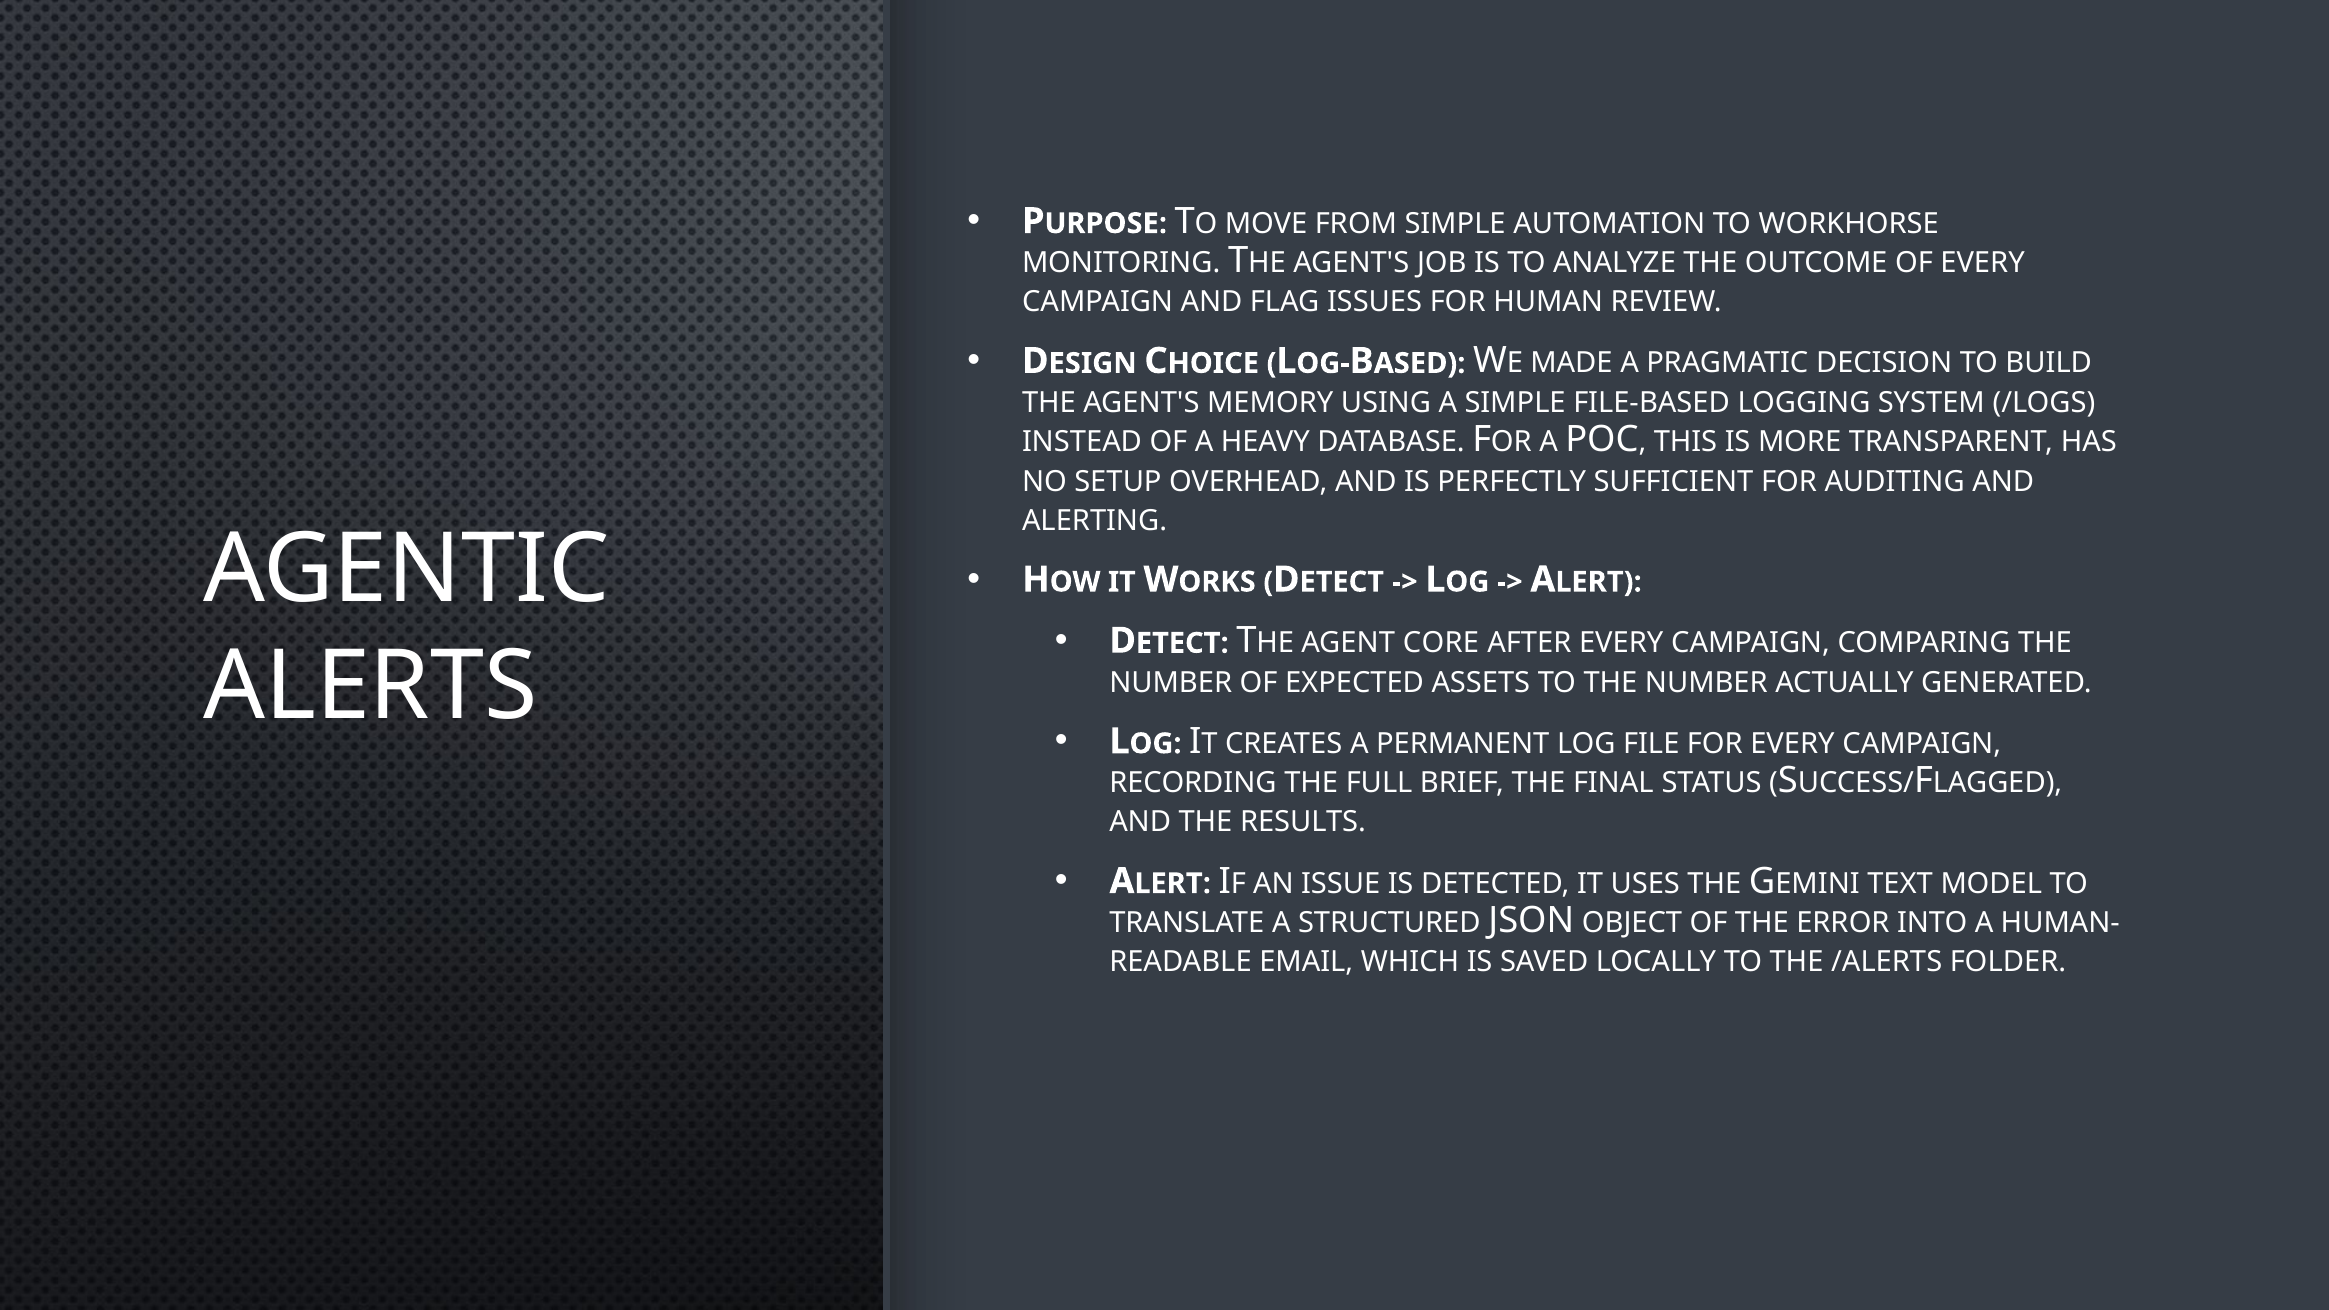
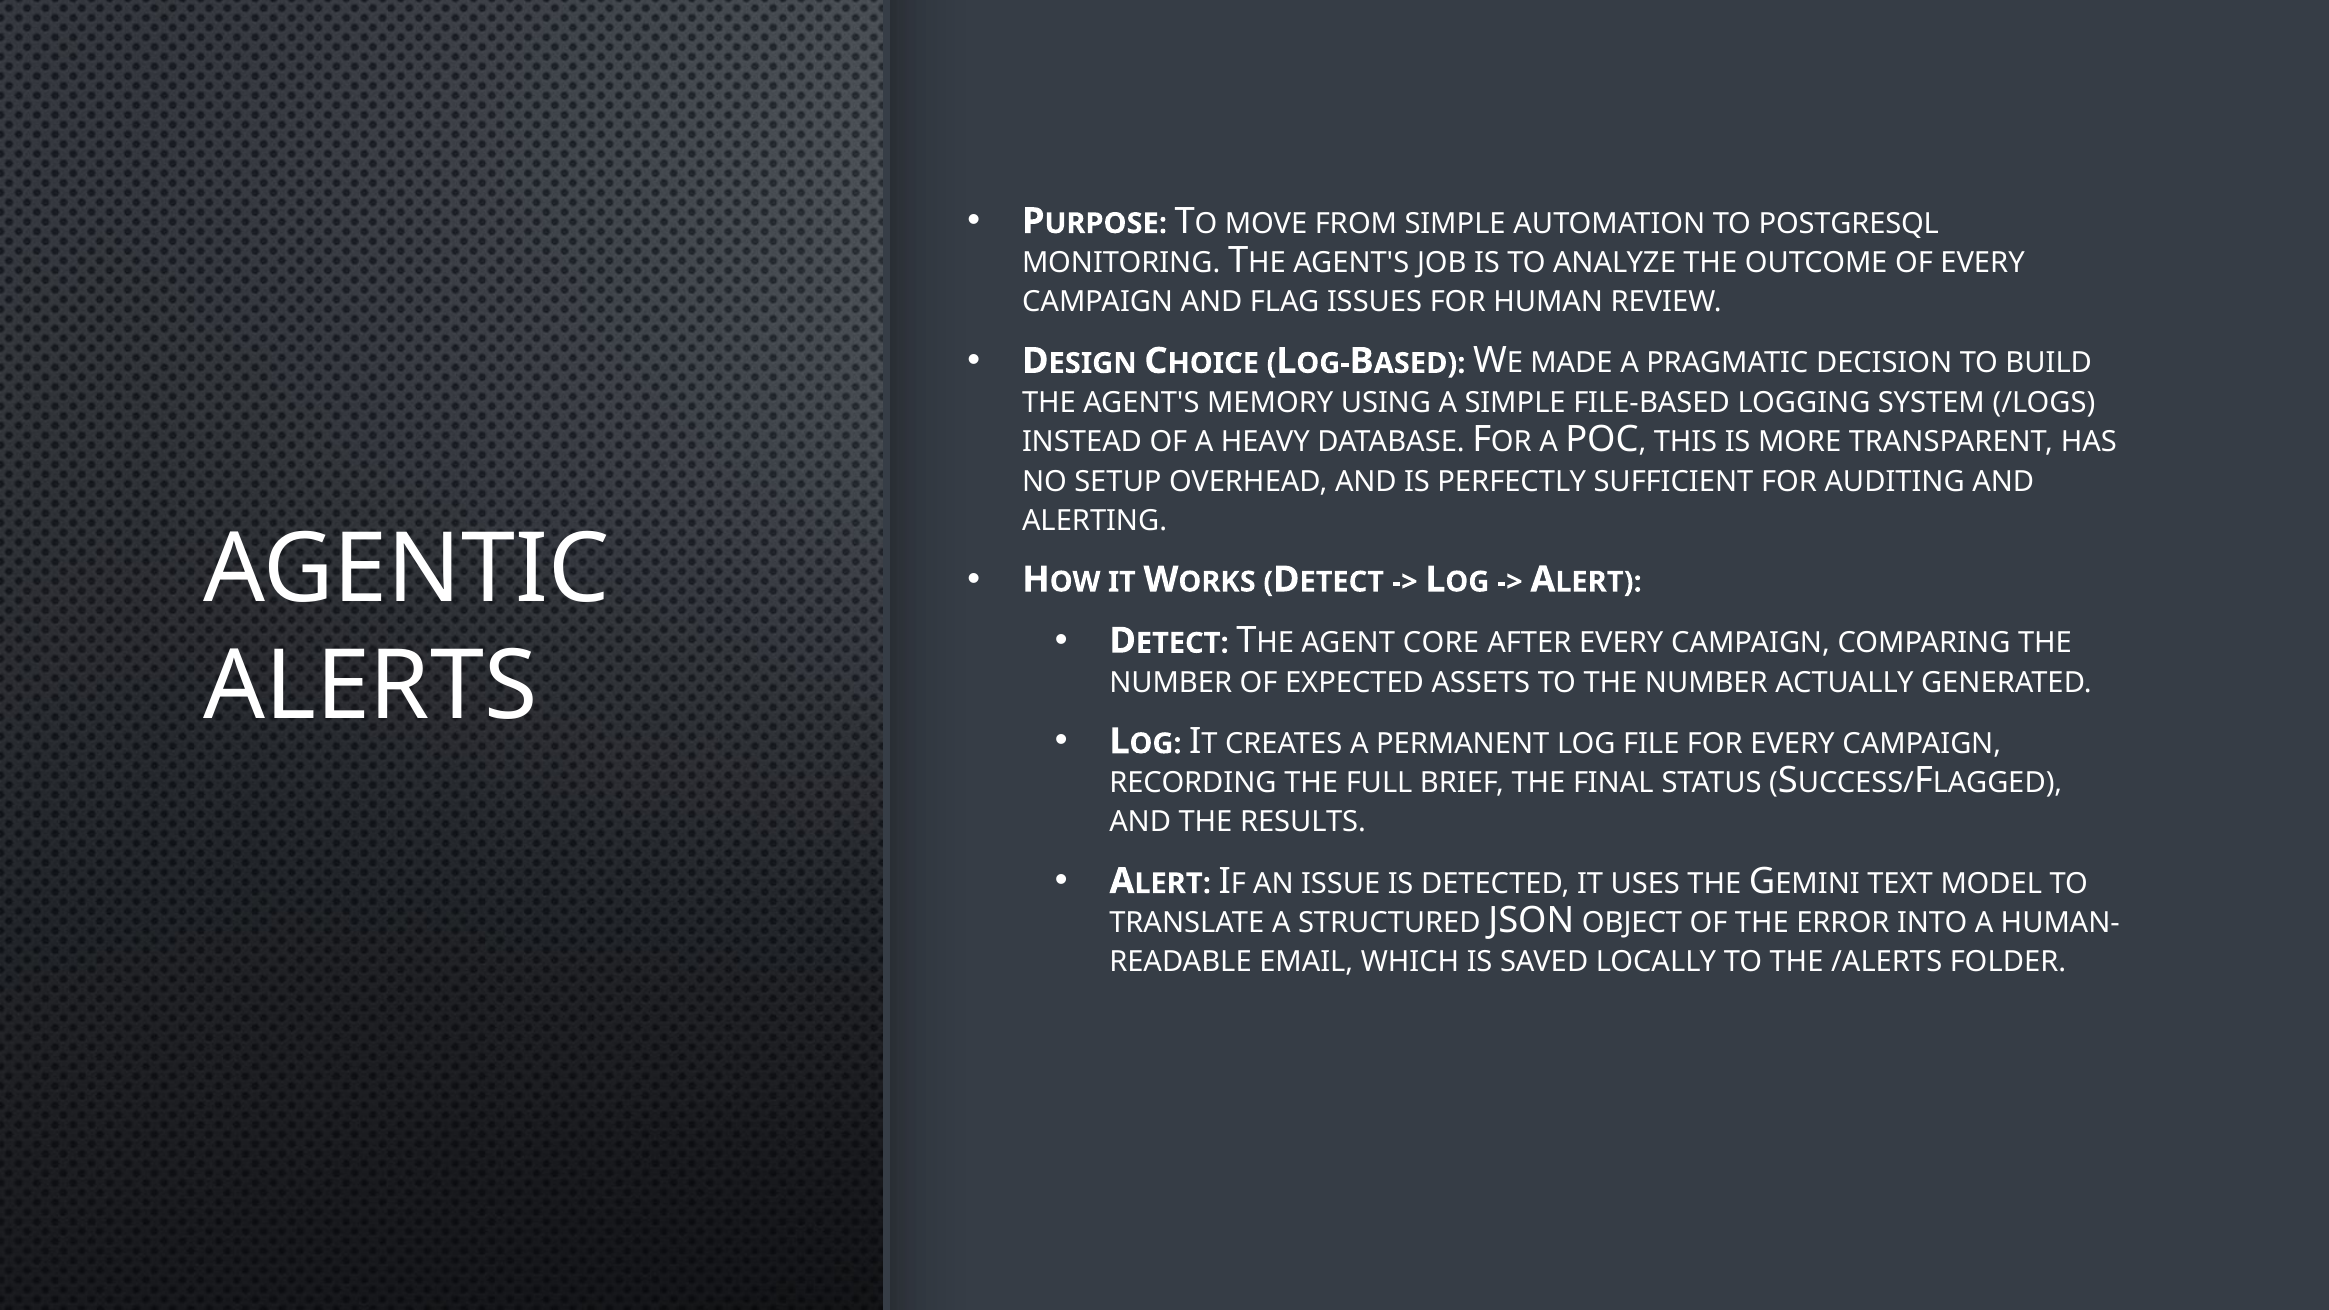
WORKHORSE: WORKHORSE -> POSTGRESQL
